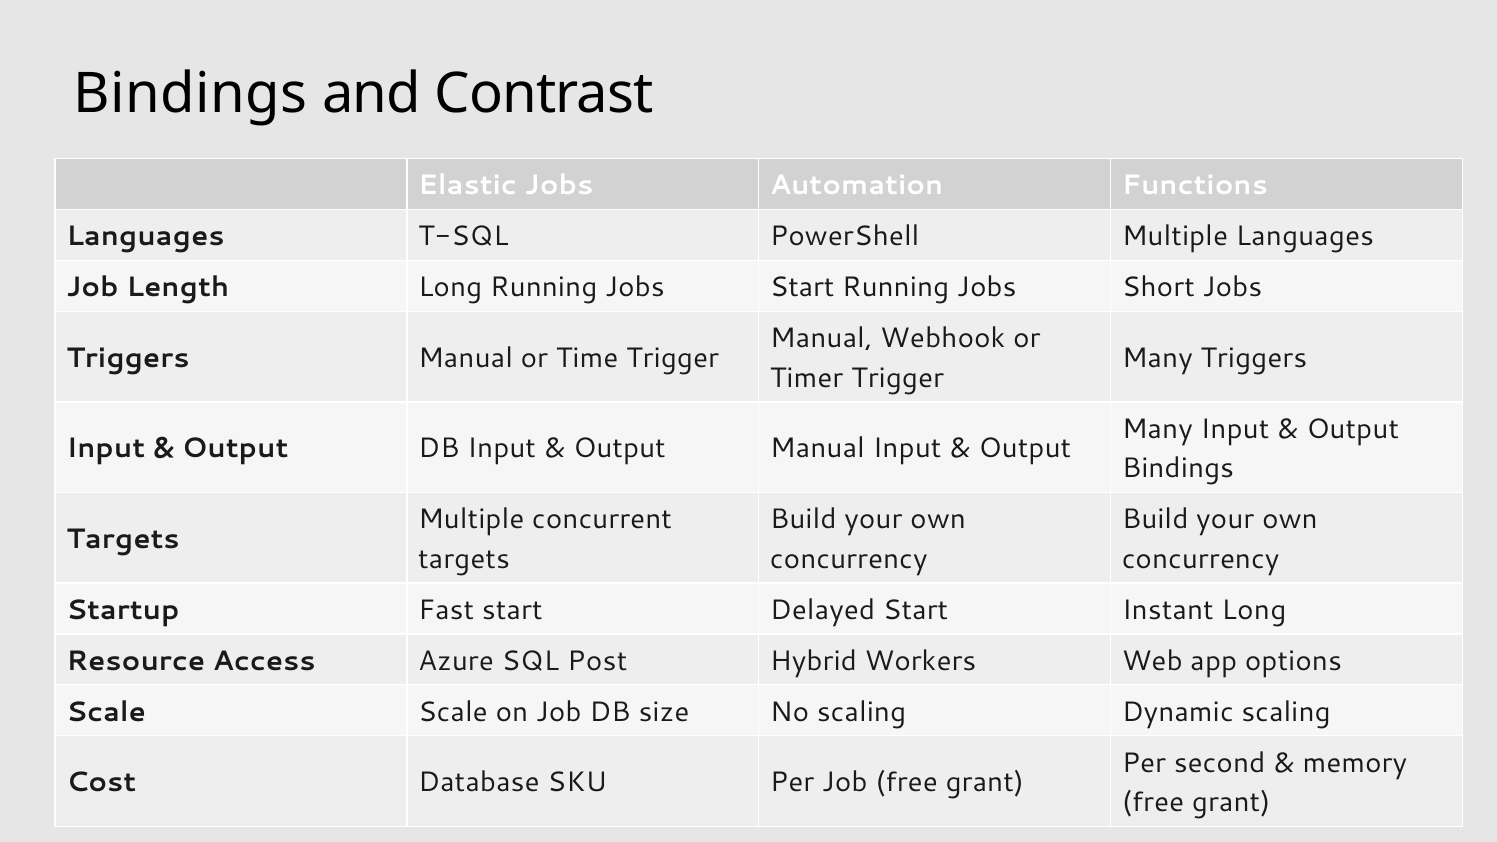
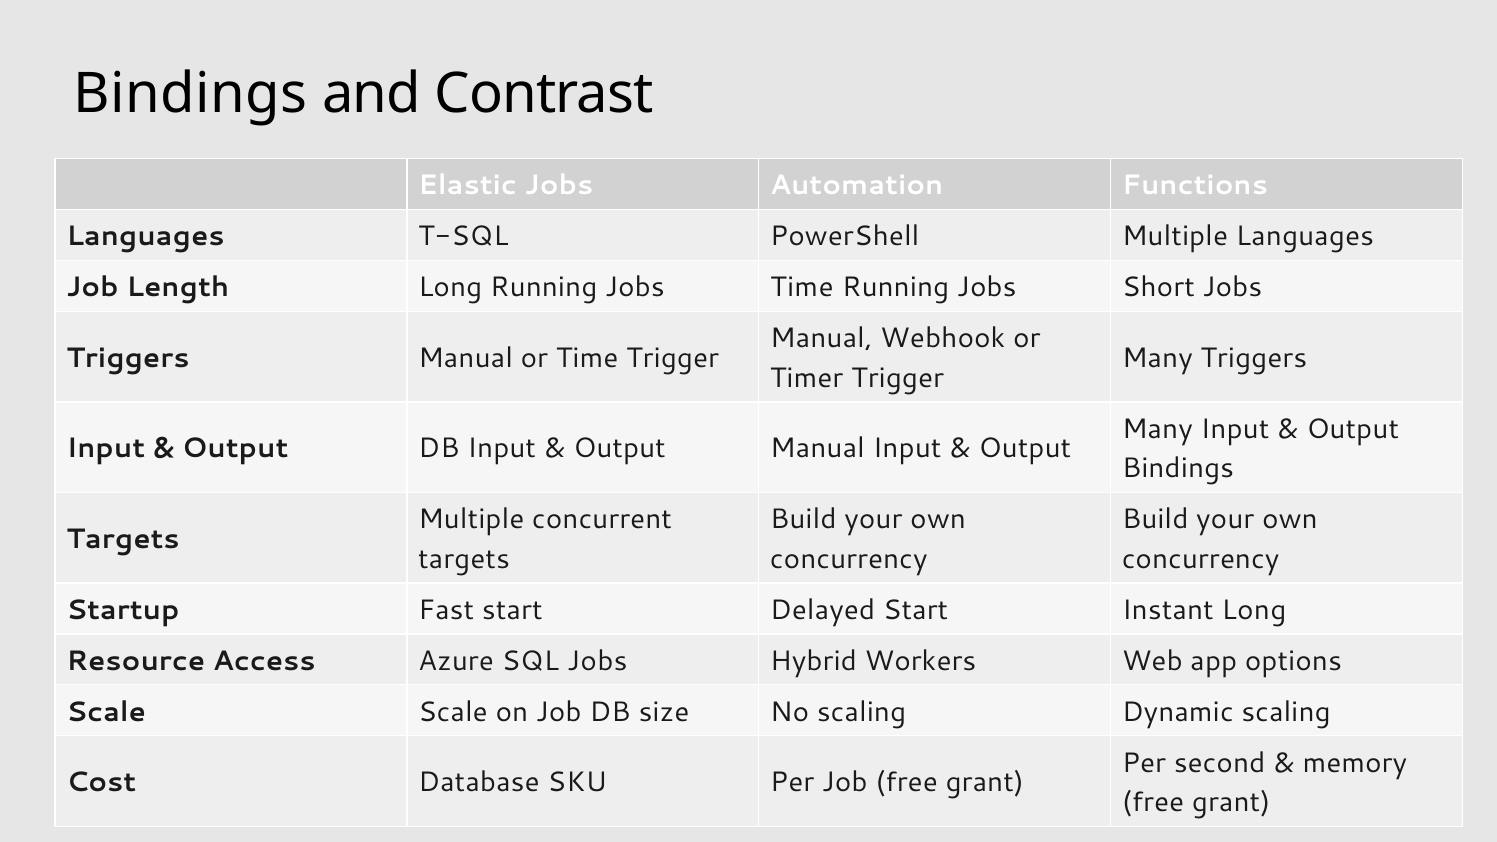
Jobs Start: Start -> Time
SQL Post: Post -> Jobs
